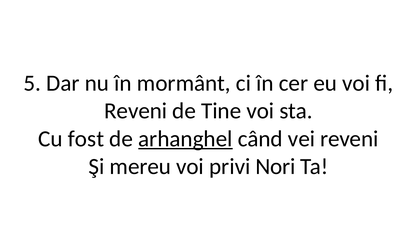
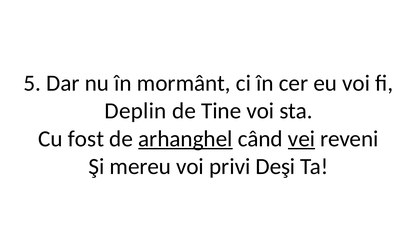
Reveni at (136, 111): Reveni -> Deplin
vei underline: none -> present
Nori: Nori -> Deşi
